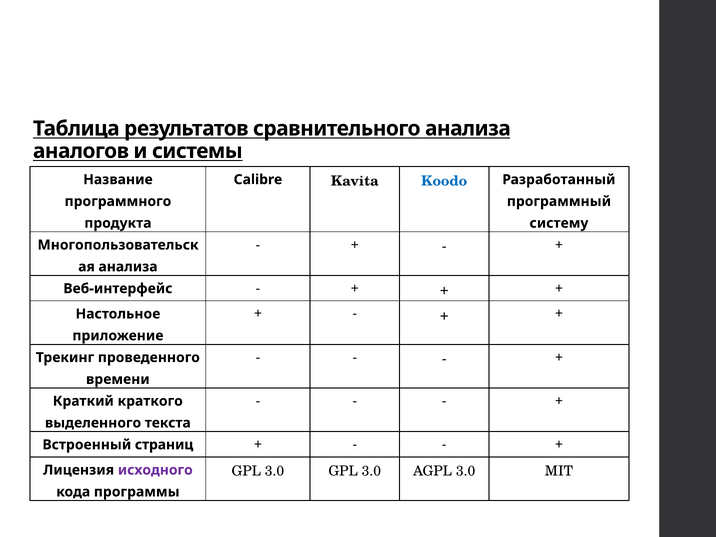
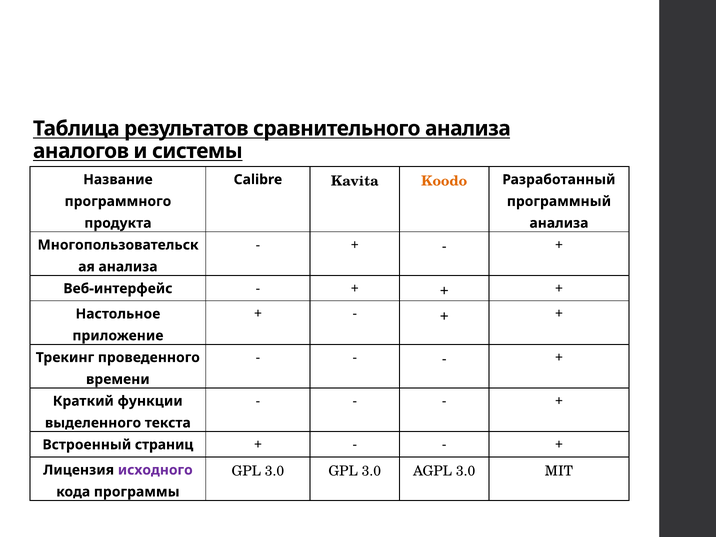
Koodo colour: blue -> orange
систему at (559, 223): систему -> анализа
краткого: краткого -> функции
